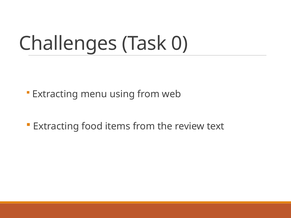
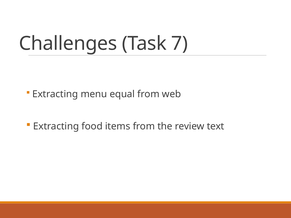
0: 0 -> 7
using: using -> equal
